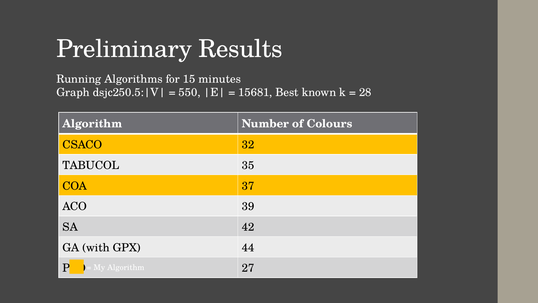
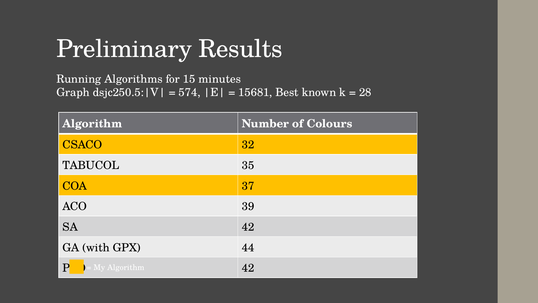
550: 550 -> 574
27 at (248, 268): 27 -> 42
